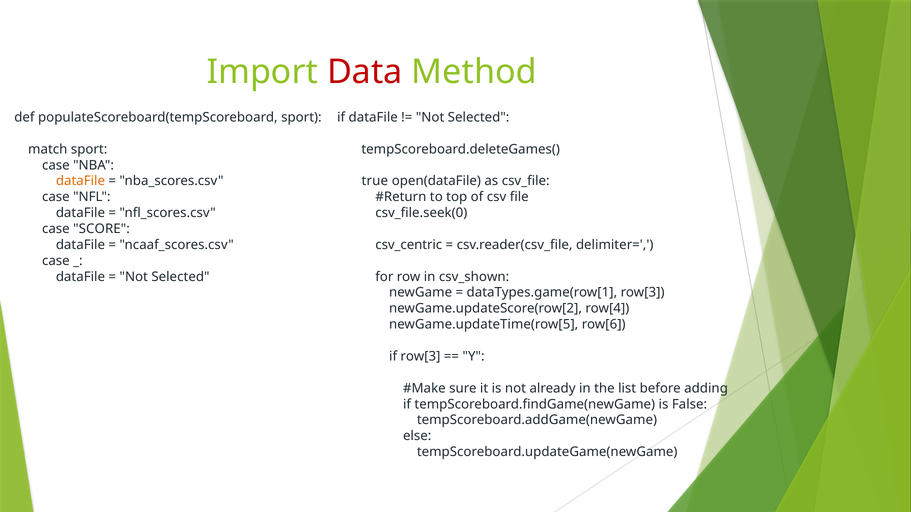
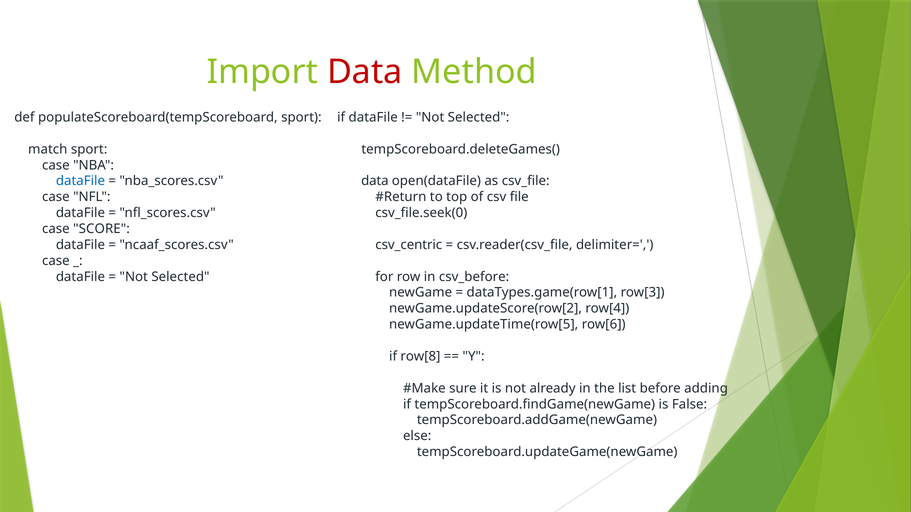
dataFile at (80, 181) colour: orange -> blue
true at (375, 181): true -> data
csv_shown: csv_shown -> csv_before
if row[3: row[3 -> row[8
